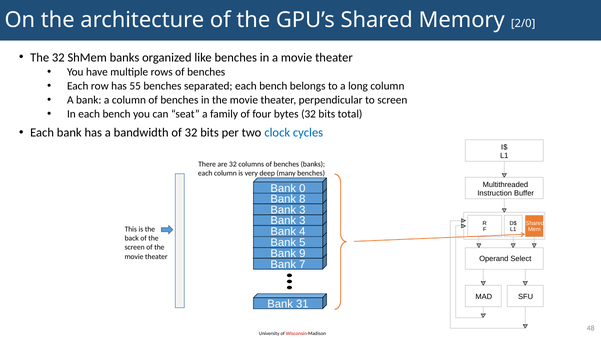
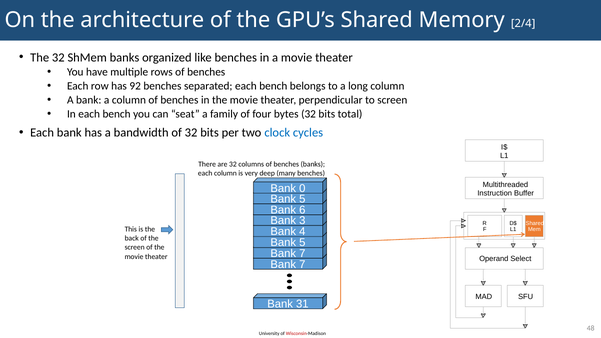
2/0: 2/0 -> 2/4
55: 55 -> 92
8 at (302, 199): 8 -> 5
3 at (302, 210): 3 -> 6
9 at (302, 253): 9 -> 7
